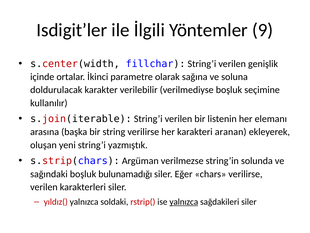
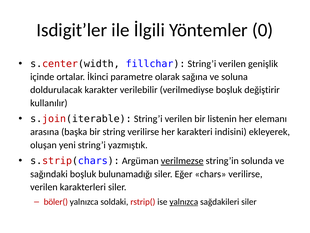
9: 9 -> 0
seçimine: seçimine -> değiştirir
aranan: aranan -> indisini
verilmezse underline: none -> present
yıldız(: yıldız( -> böler(
